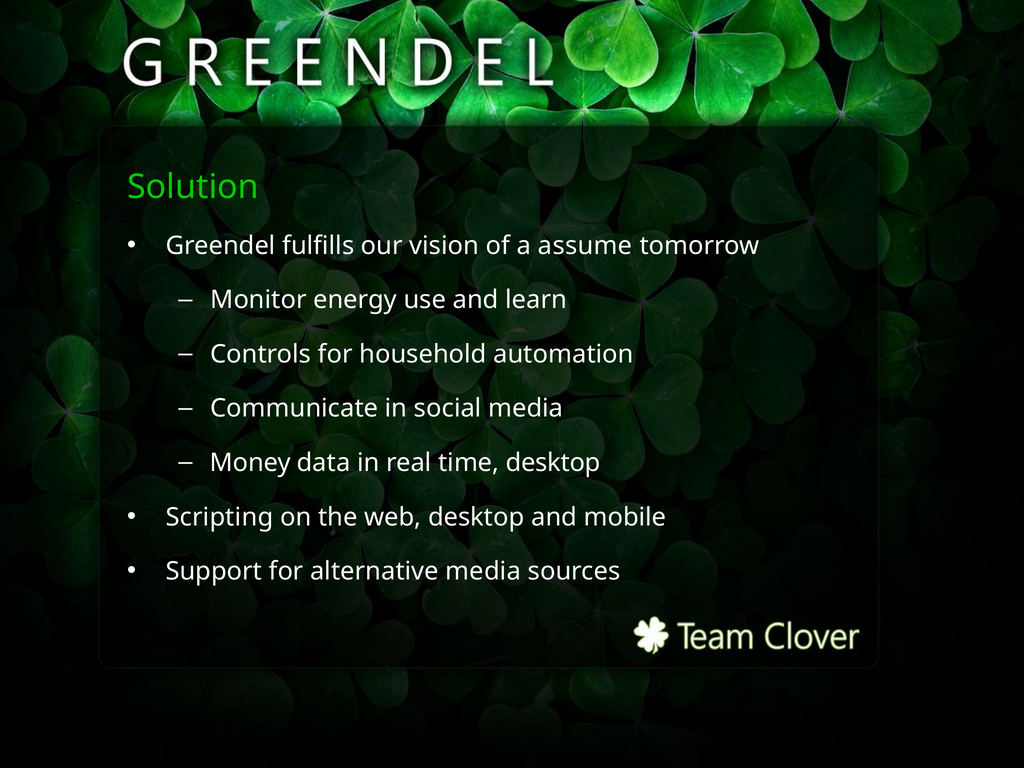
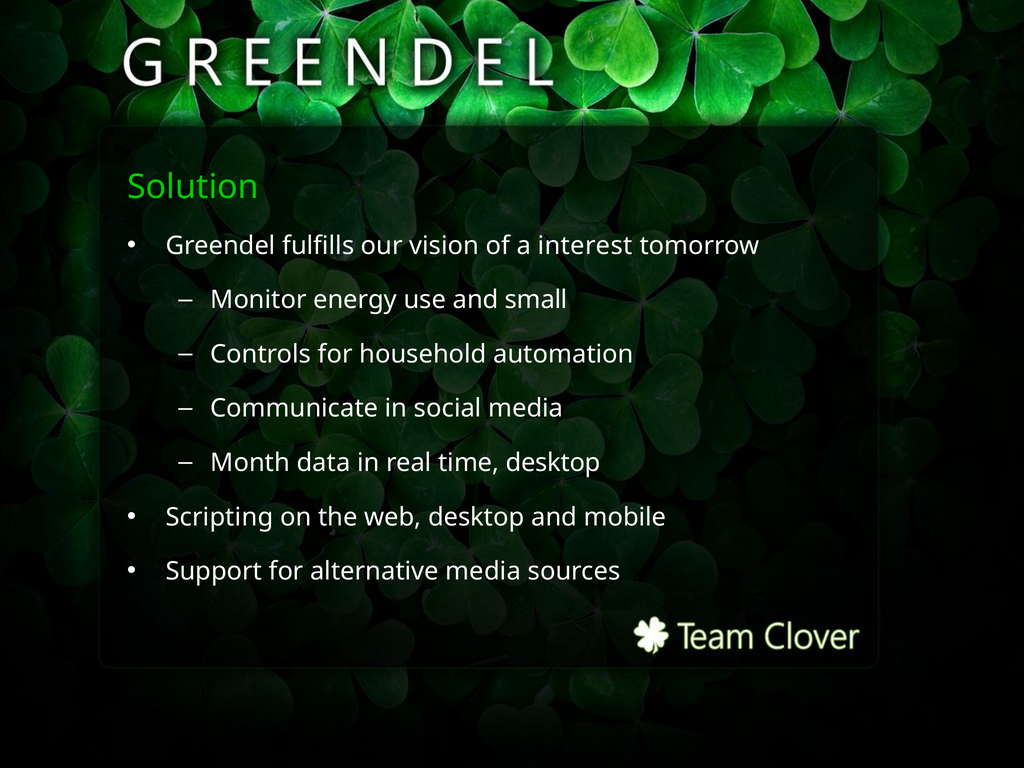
assume: assume -> interest
learn: learn -> small
Money: Money -> Month
